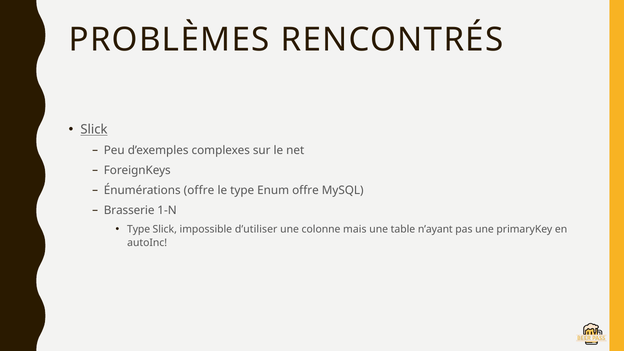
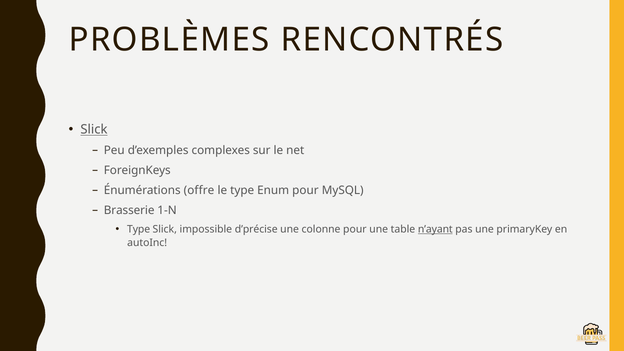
Enum offre: offre -> pour
d’utiliser: d’utiliser -> d’précise
colonne mais: mais -> pour
n’ayant underline: none -> present
